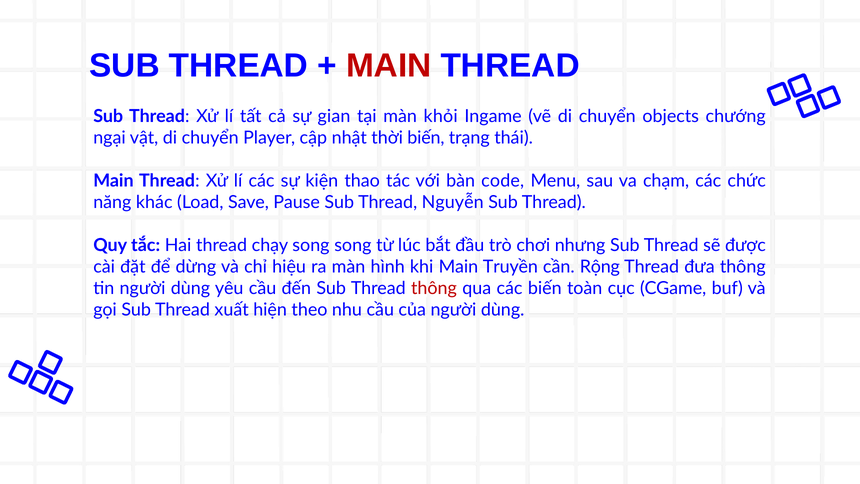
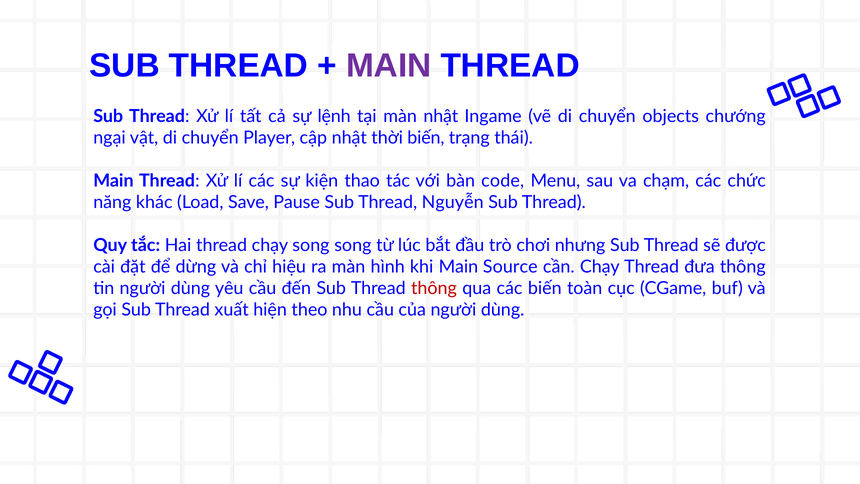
MAIN at (389, 66) colour: red -> purple
gian: gian -> lệnh
màn khỏi: khỏi -> nhật
Truyền: Truyền -> Source
cần Rộng: Rộng -> Chạy
